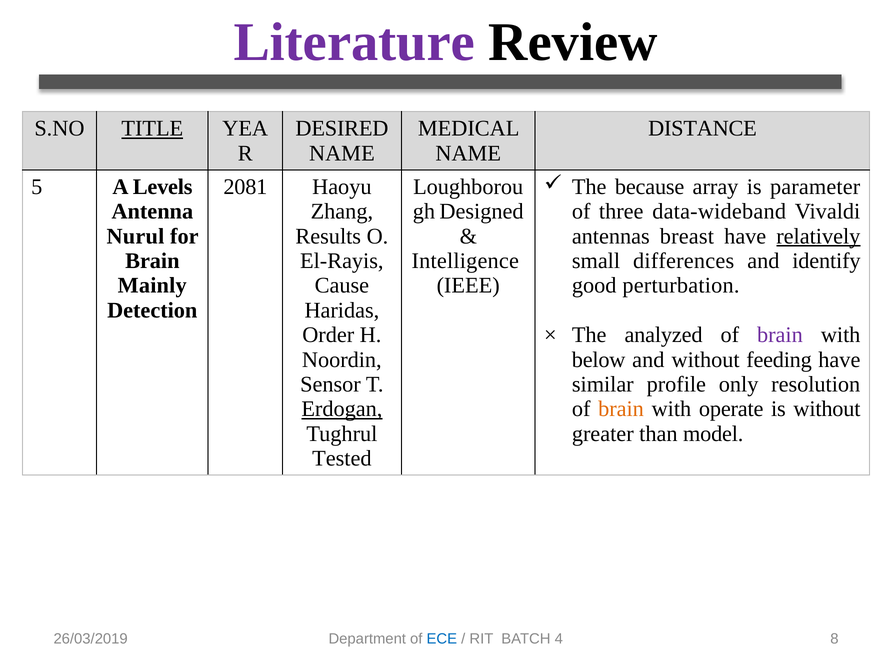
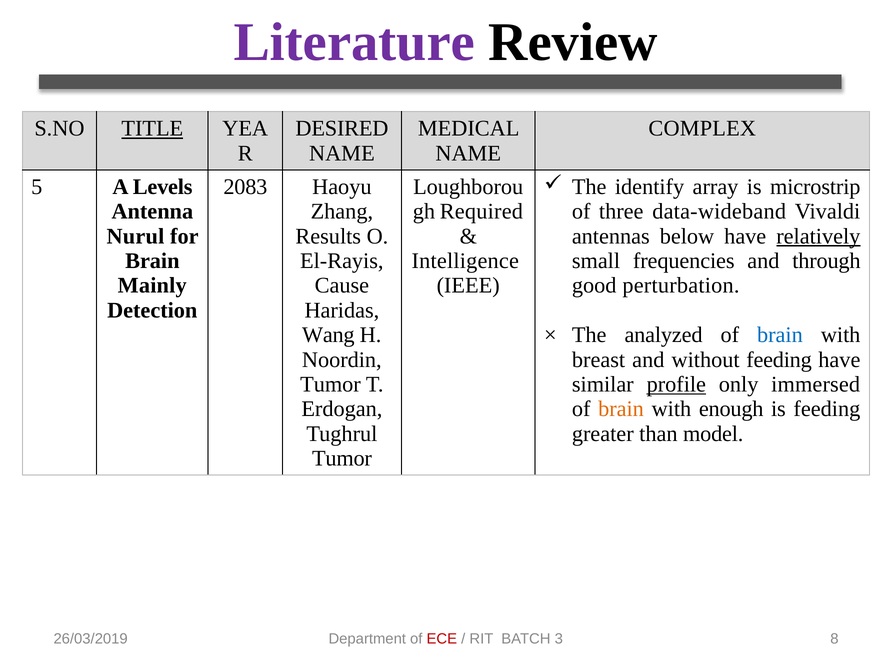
DISTANCE: DISTANCE -> COMPLEX
because: because -> identify
parameter: parameter -> microstrip
2081: 2081 -> 2083
Designed: Designed -> Required
breast: breast -> below
differences: differences -> frequencies
identify: identify -> through
Order: Order -> Wang
brain at (780, 335) colour: purple -> blue
below: below -> breast
Sensor at (330, 384): Sensor -> Tumor
profile underline: none -> present
resolution: resolution -> immersed
Erdogan underline: present -> none
operate: operate -> enough
is without: without -> feeding
Tested at (342, 458): Tested -> Tumor
ECE colour: blue -> red
4: 4 -> 3
